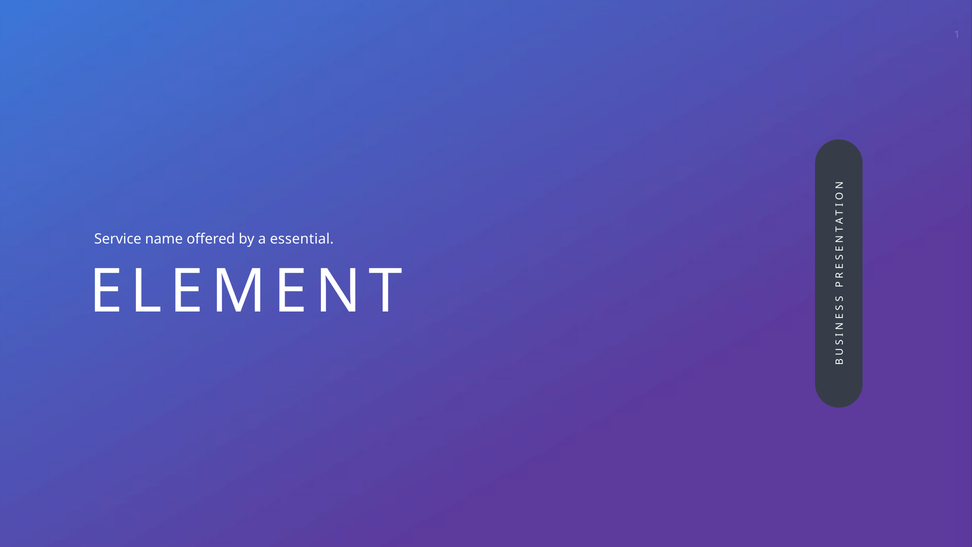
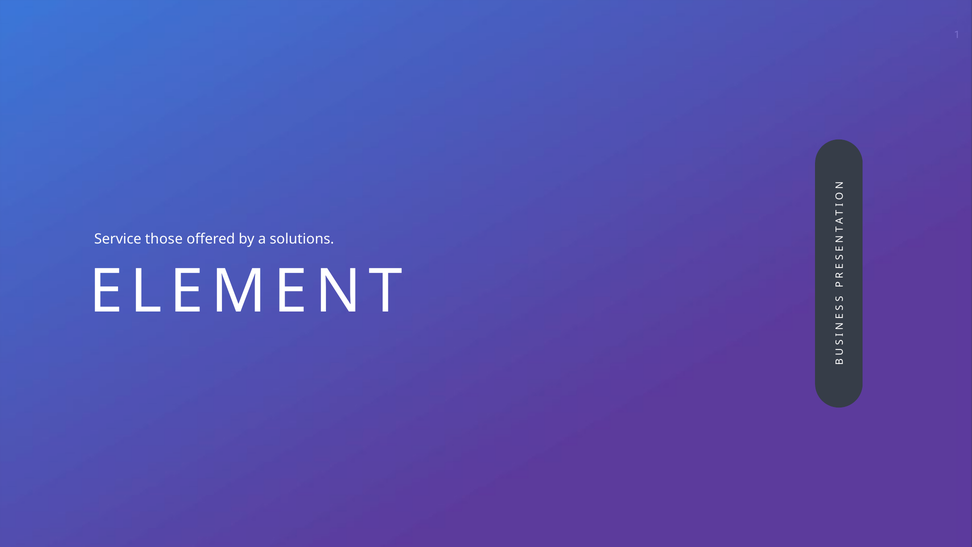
name: name -> those
essential: essential -> solutions
